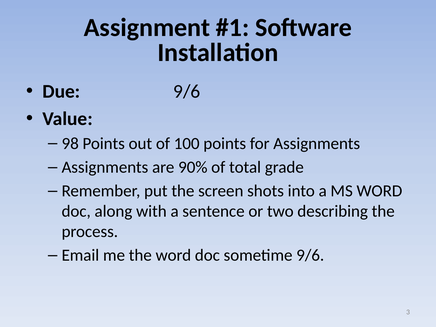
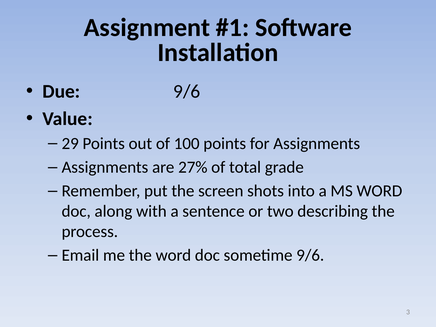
98: 98 -> 29
90%: 90% -> 27%
